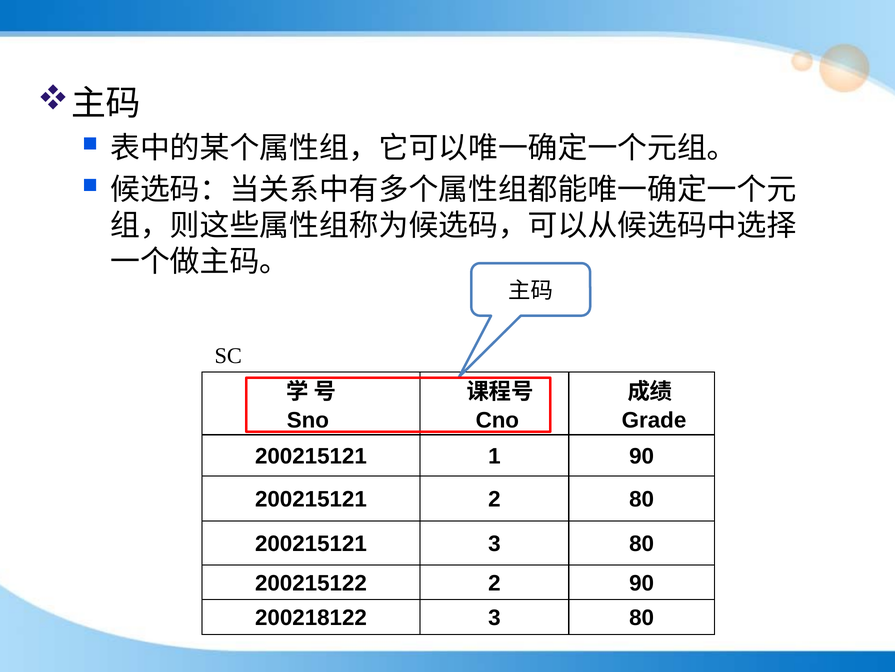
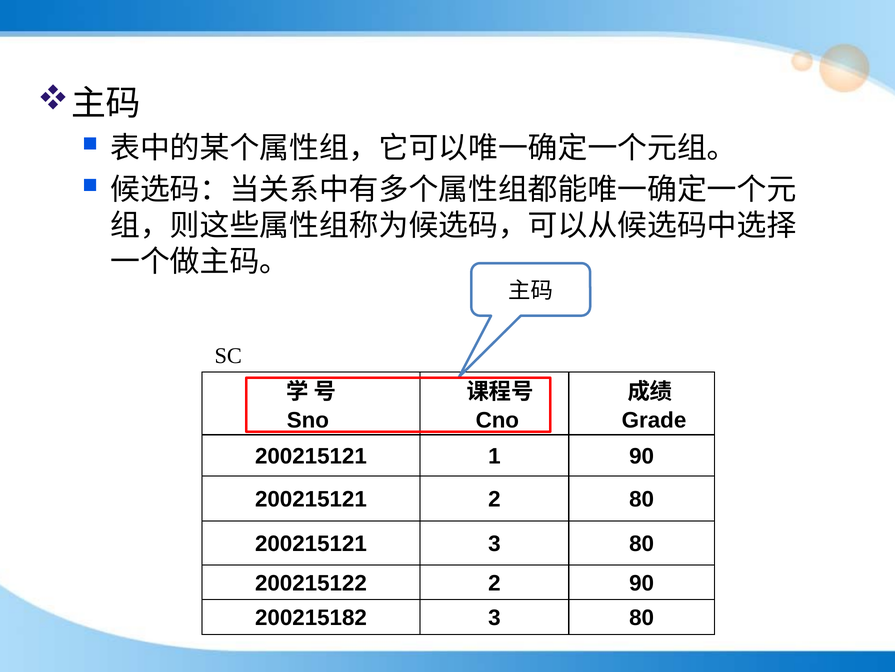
200218122: 200218122 -> 200215182
